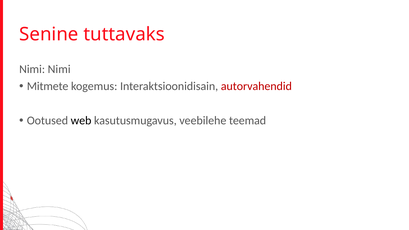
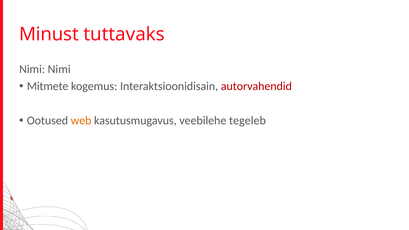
Senine: Senine -> Minust
web colour: black -> orange
teemad: teemad -> tegeleb
